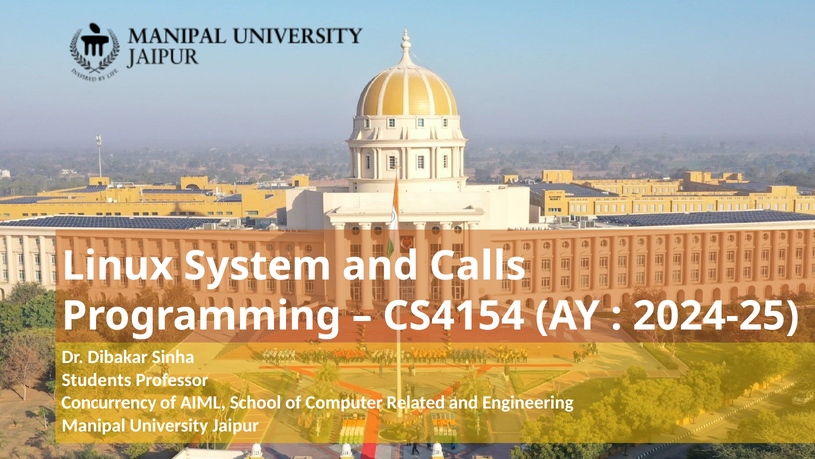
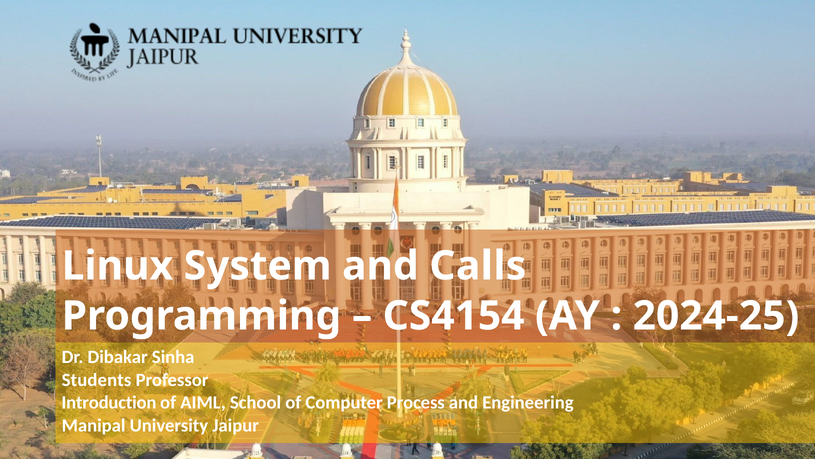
Concurrency: Concurrency -> Introduction
Related: Related -> Process
